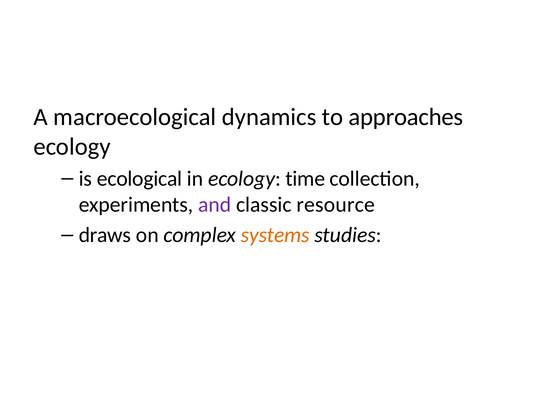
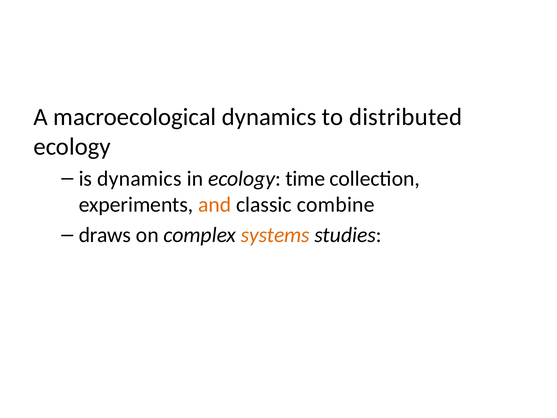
approaches: approaches -> distributed
is ecological: ecological -> dynamics
and colour: purple -> orange
resource: resource -> combine
